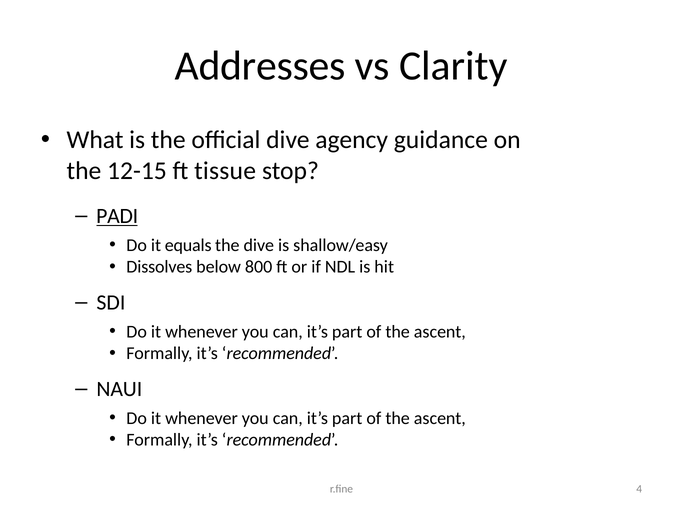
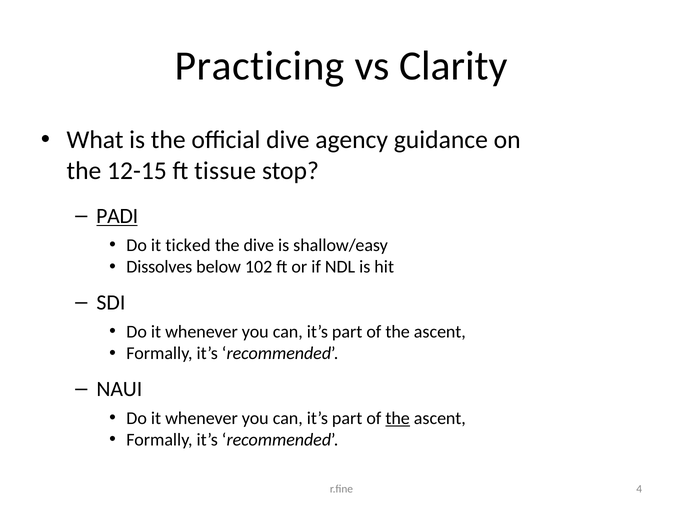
Addresses: Addresses -> Practicing
equals: equals -> ticked
800: 800 -> 102
the at (398, 418) underline: none -> present
